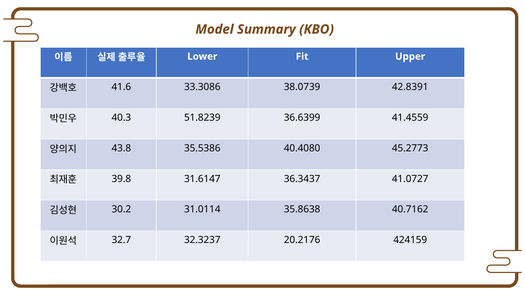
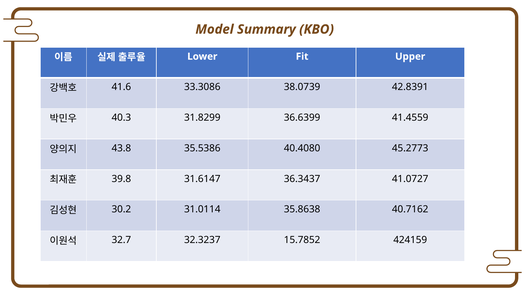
51.8239: 51.8239 -> 31.8299
20.2176: 20.2176 -> 15.7852
